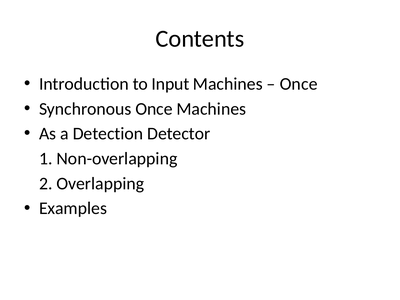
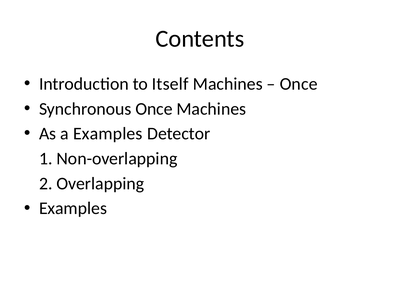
Input: Input -> Itself
a Detection: Detection -> Examples
